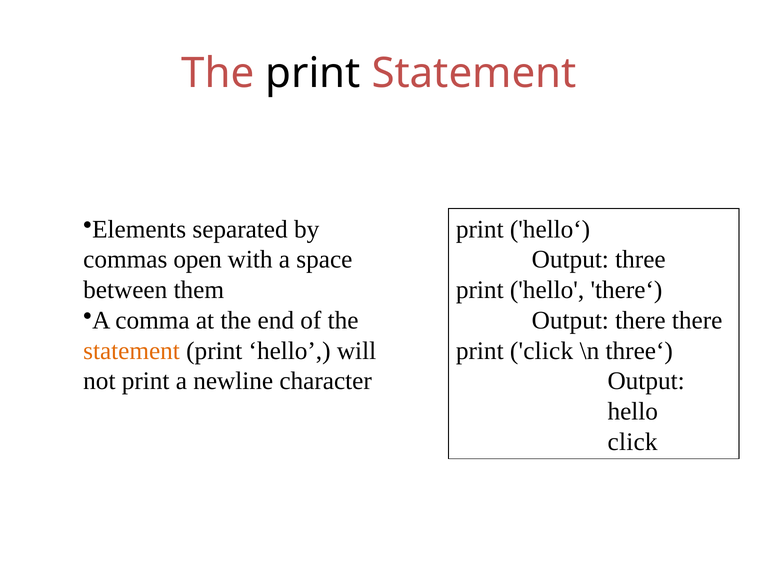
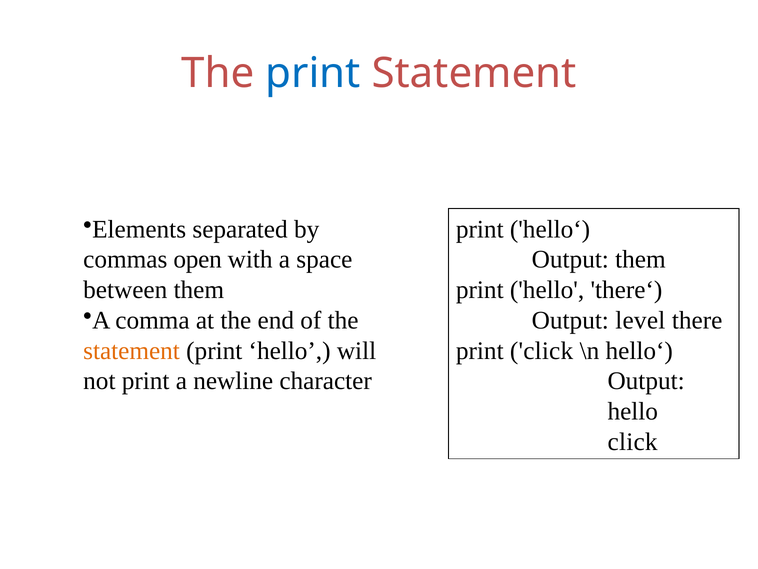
print at (313, 73) colour: black -> blue
Output three: three -> them
Output there: there -> level
\n three‘: three‘ -> hello‘
